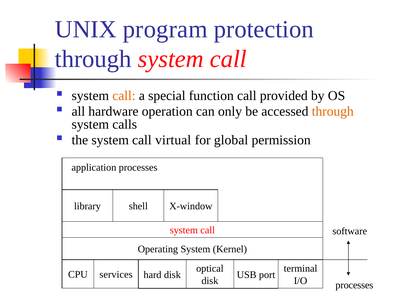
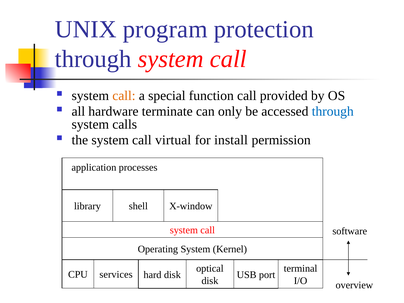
operation: operation -> terminate
through at (333, 111) colour: orange -> blue
global: global -> install
processes at (354, 285): processes -> overview
